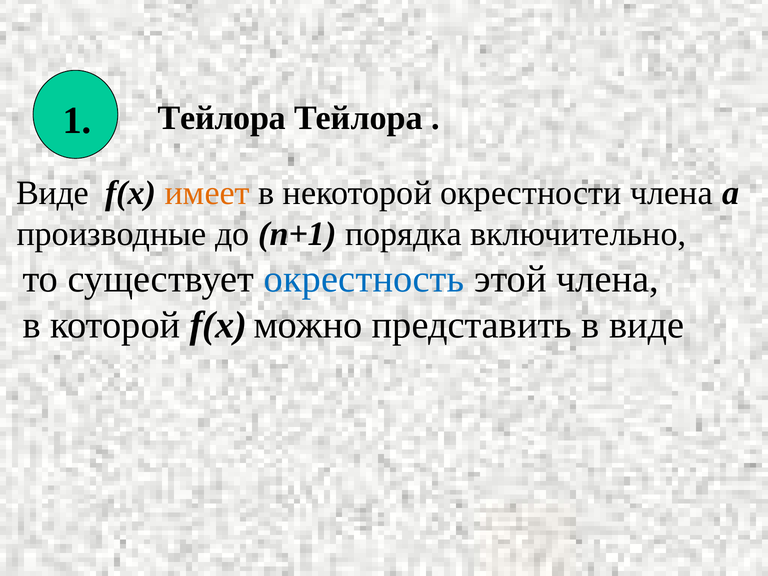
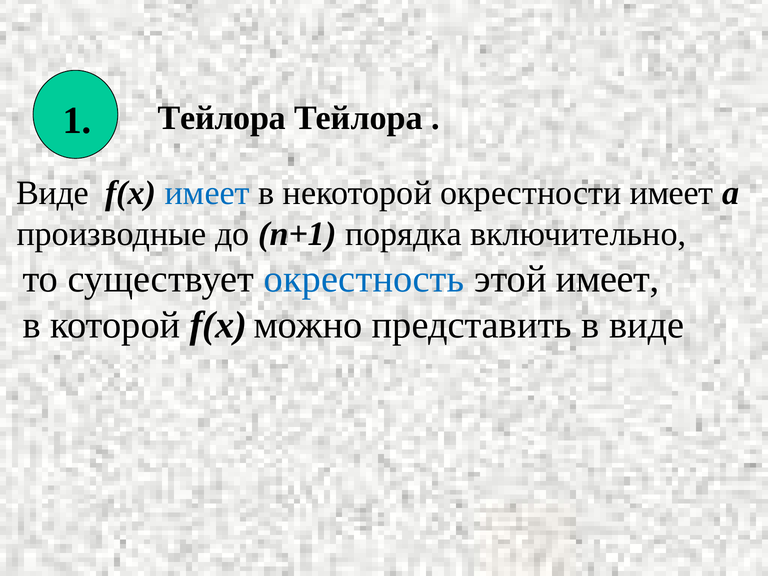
имеет at (207, 193) colour: orange -> blue
окрестности члена: члена -> имеет
этой члена: члена -> имеет
